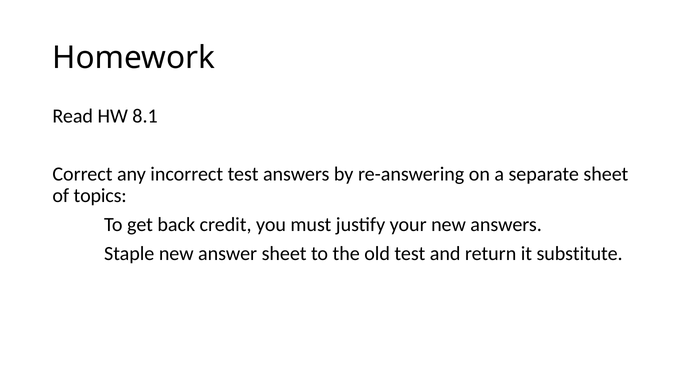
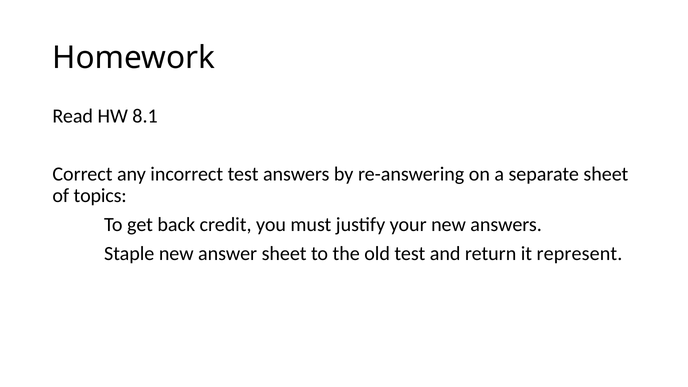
substitute: substitute -> represent
